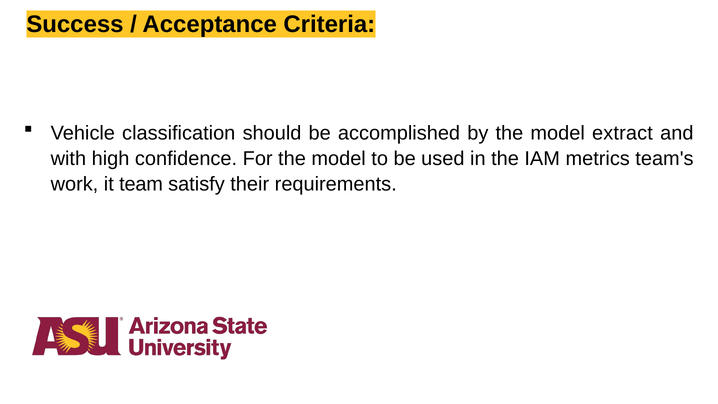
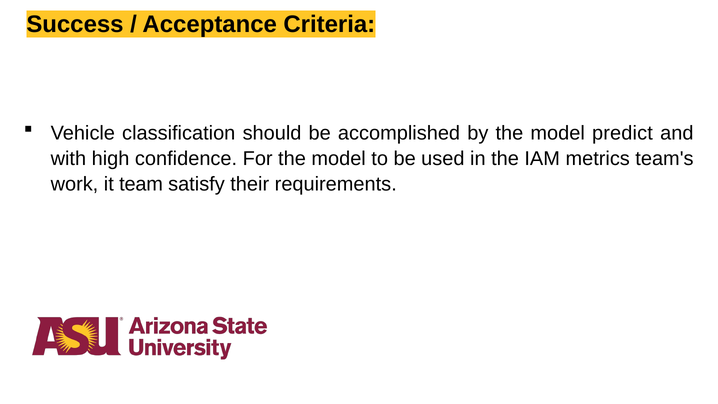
extract: extract -> predict
